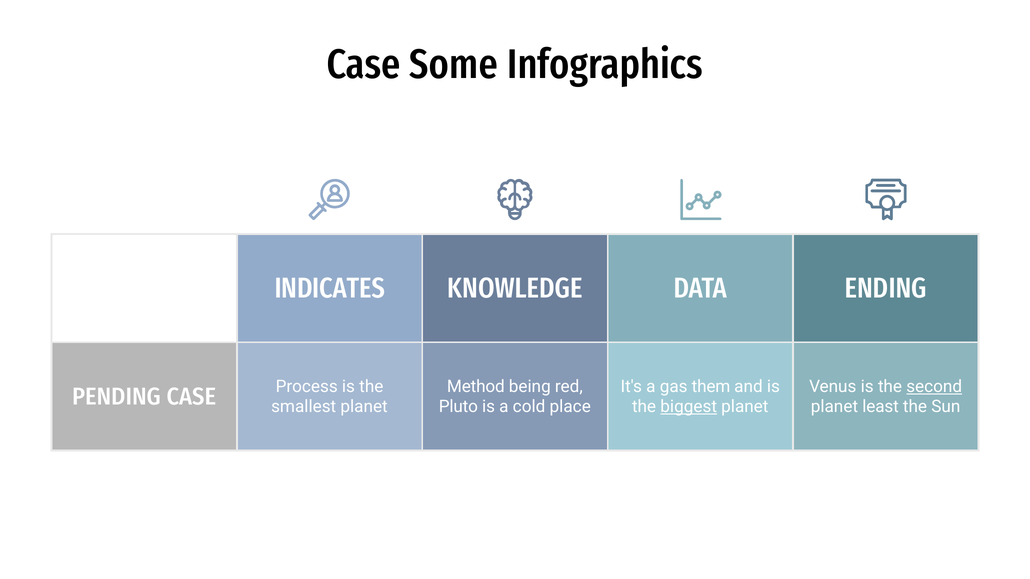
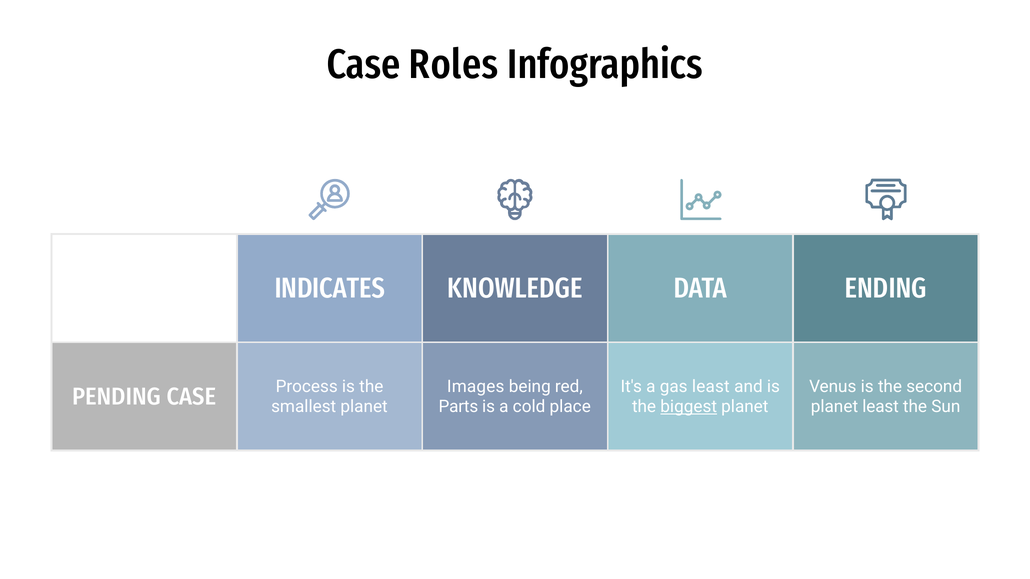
Some: Some -> Roles
Method: Method -> Images
gas them: them -> least
second underline: present -> none
Pluto: Pluto -> Parts
